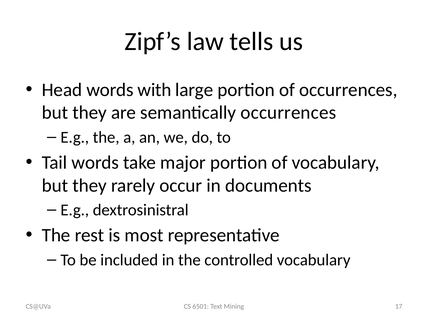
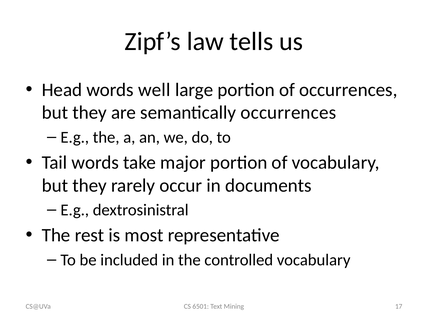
with: with -> well
